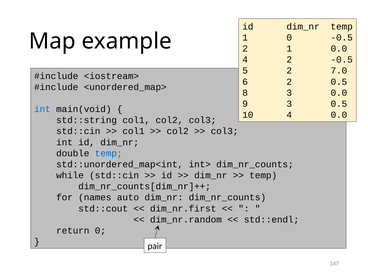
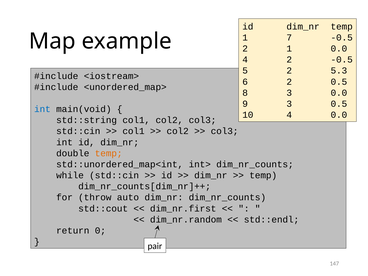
1 0: 0 -> 7
7.0: 7.0 -> 5.3
temp at (109, 153) colour: blue -> orange
names: names -> throw
